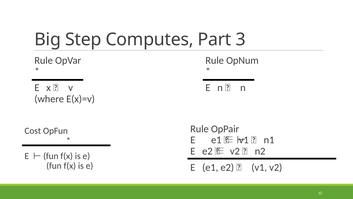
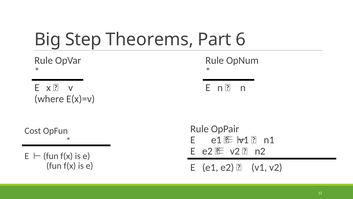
Computes: Computes -> Theorems
3: 3 -> 6
